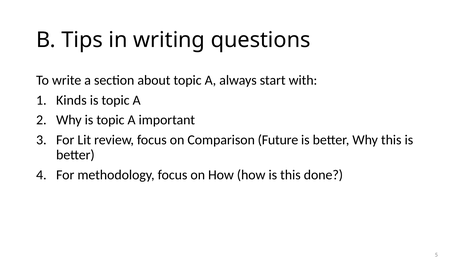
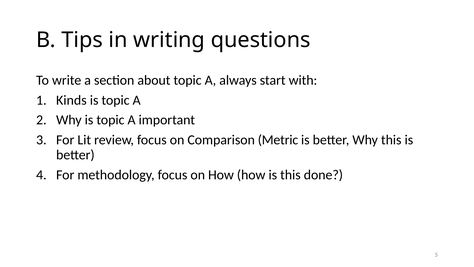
Future: Future -> Metric
